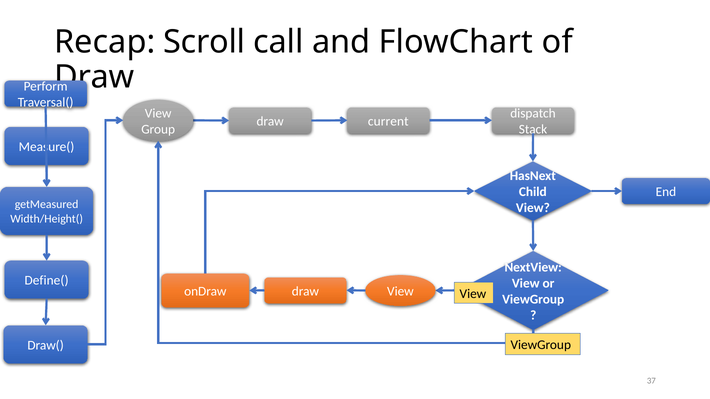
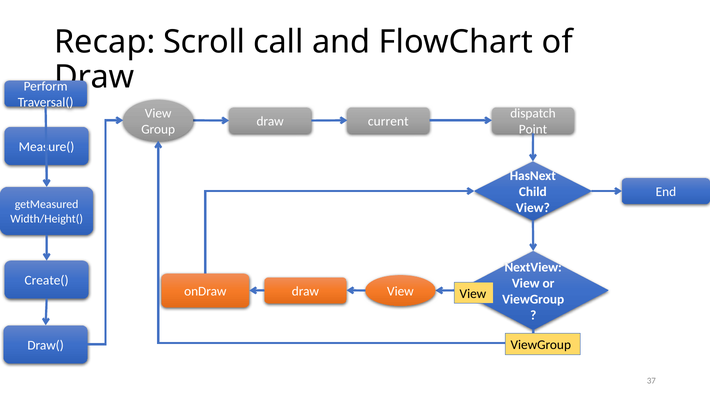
Stack: Stack -> Point
Define(: Define( -> Create(
